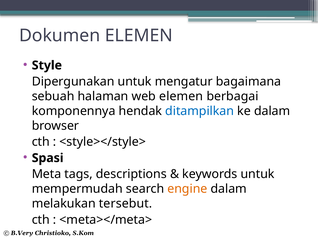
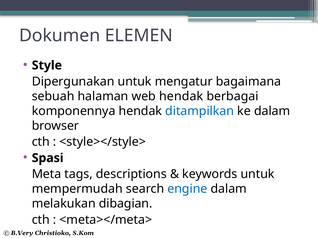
web elemen: elemen -> hendak
engine colour: orange -> blue
tersebut: tersebut -> dibagian
